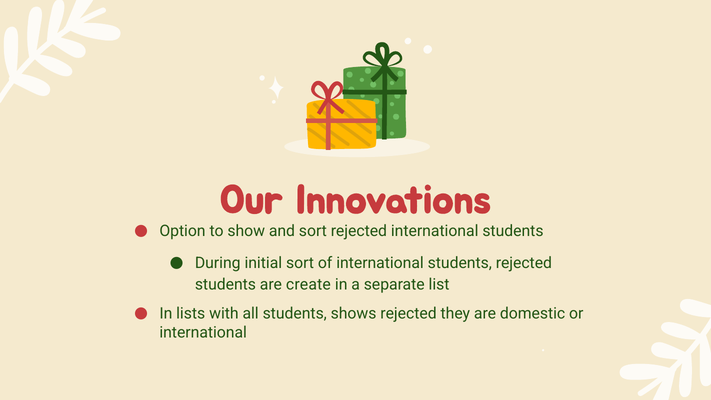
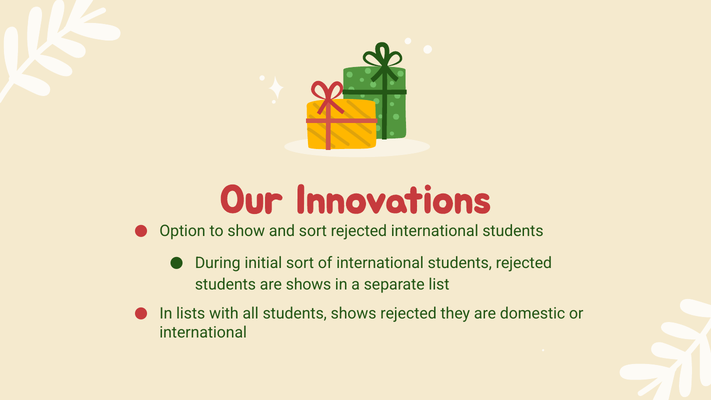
are create: create -> shows
